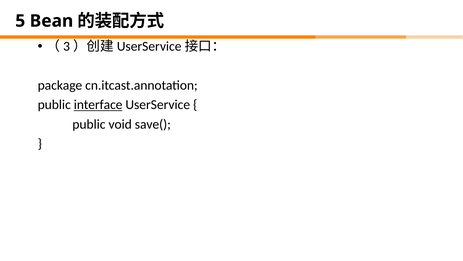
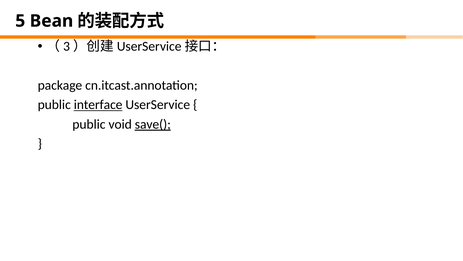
save( underline: none -> present
